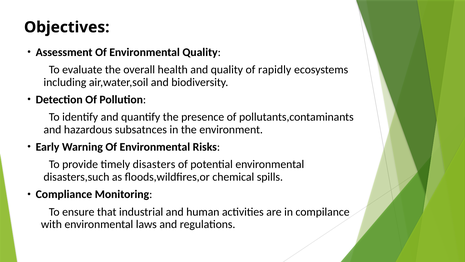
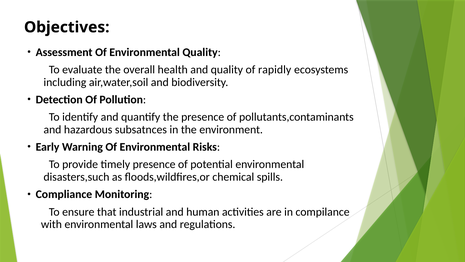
timely disasters: disasters -> presence
